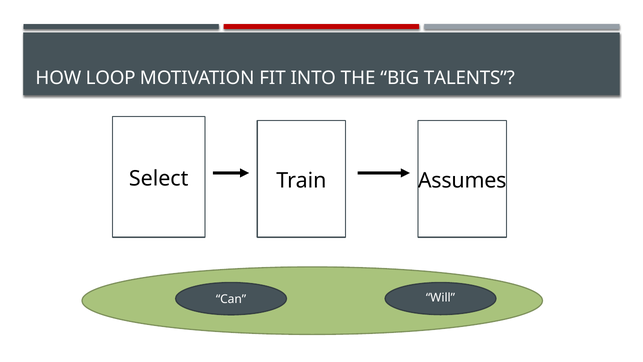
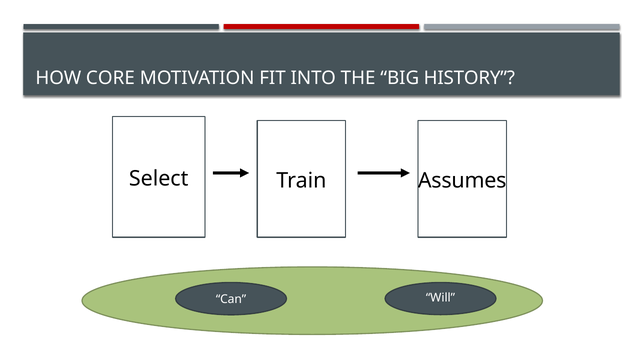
LOOP: LOOP -> CORE
TALENTS: TALENTS -> HISTORY
